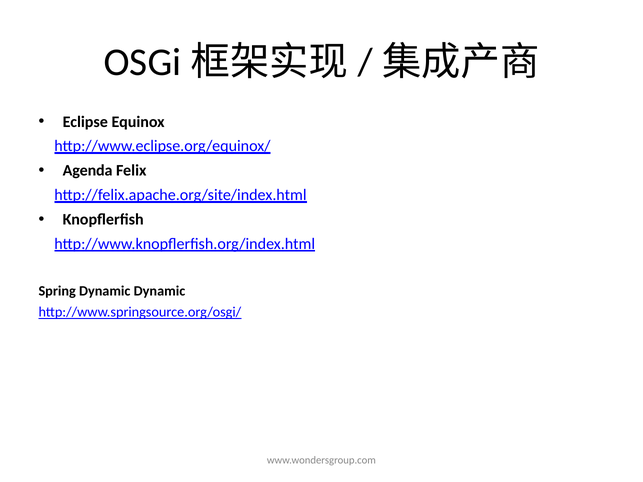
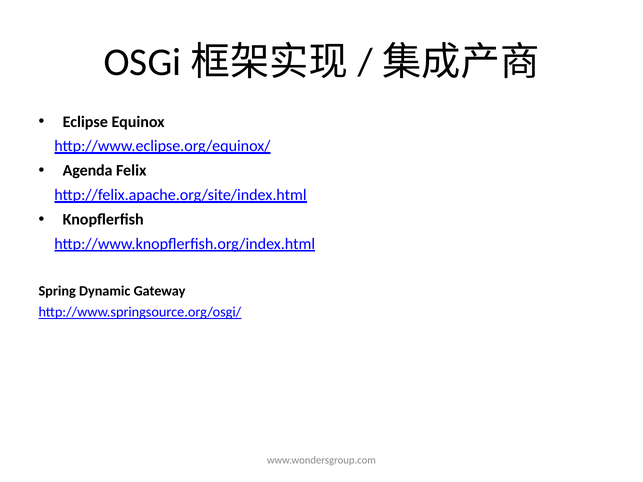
Dynamic Dynamic: Dynamic -> Gateway
